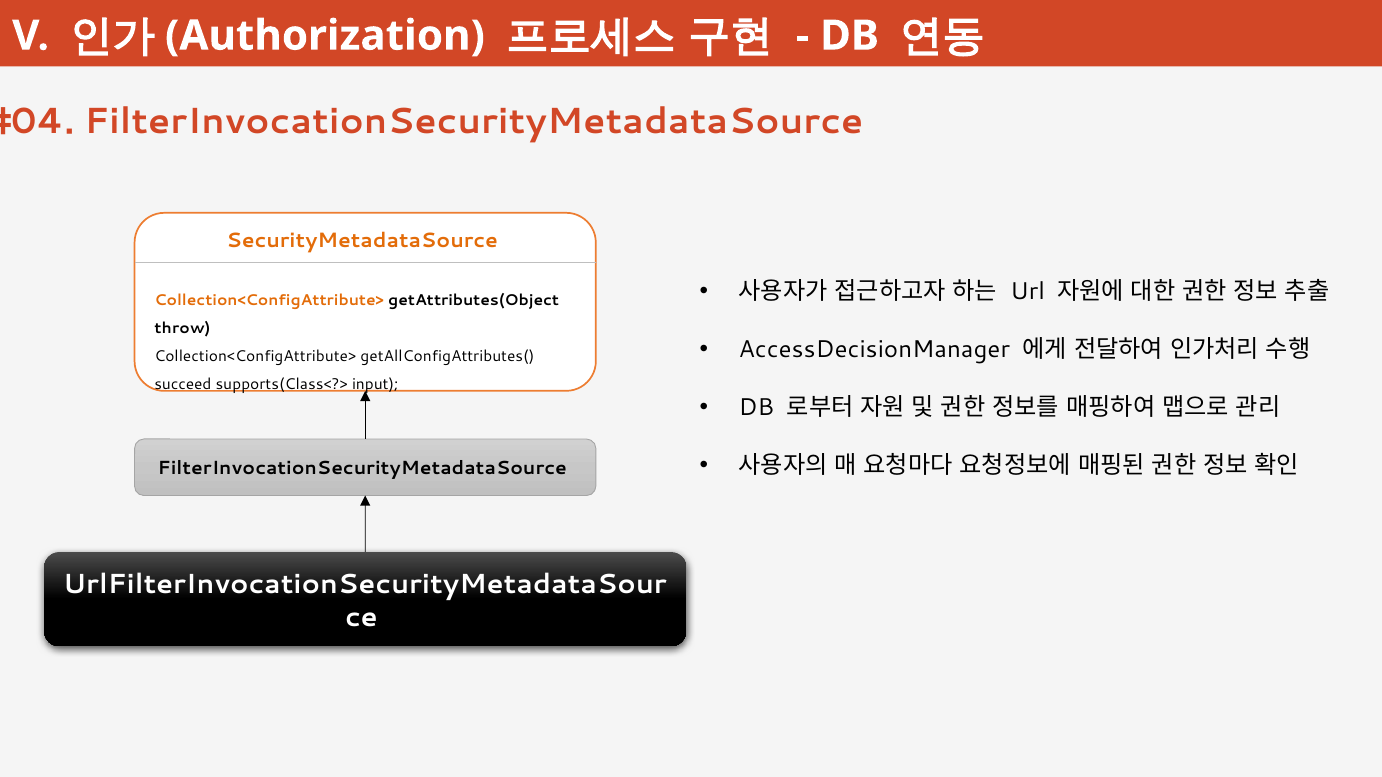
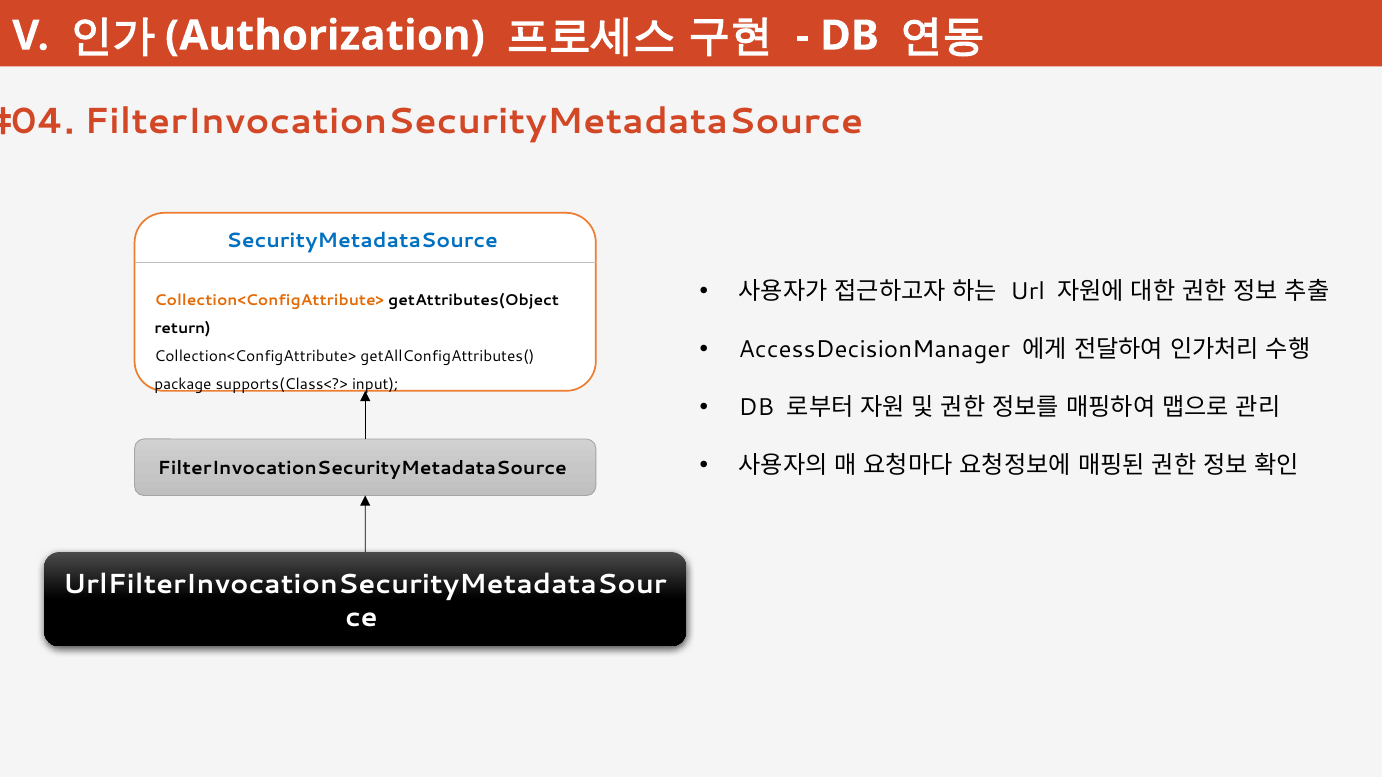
SecurityMetadataSource colour: orange -> blue
throw: throw -> return
succeed: succeed -> package
